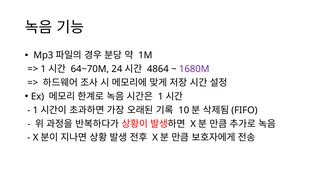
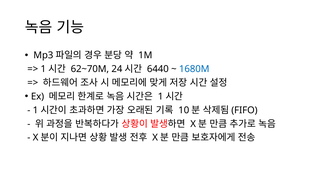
64~70M: 64~70M -> 62~70M
4864: 4864 -> 6440
1680M colour: purple -> blue
